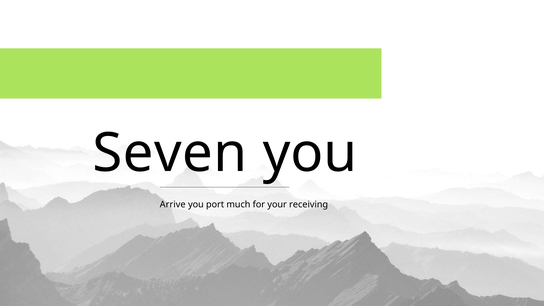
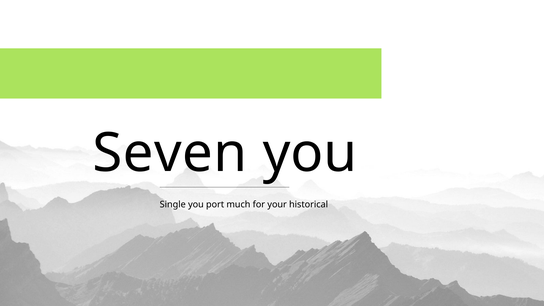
Arrive: Arrive -> Single
receiving: receiving -> historical
